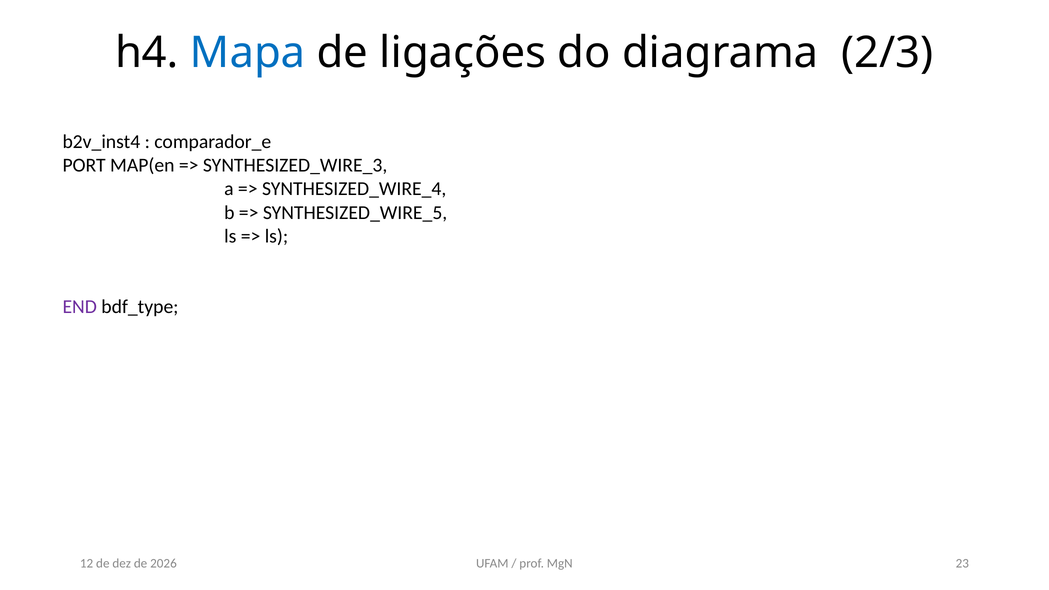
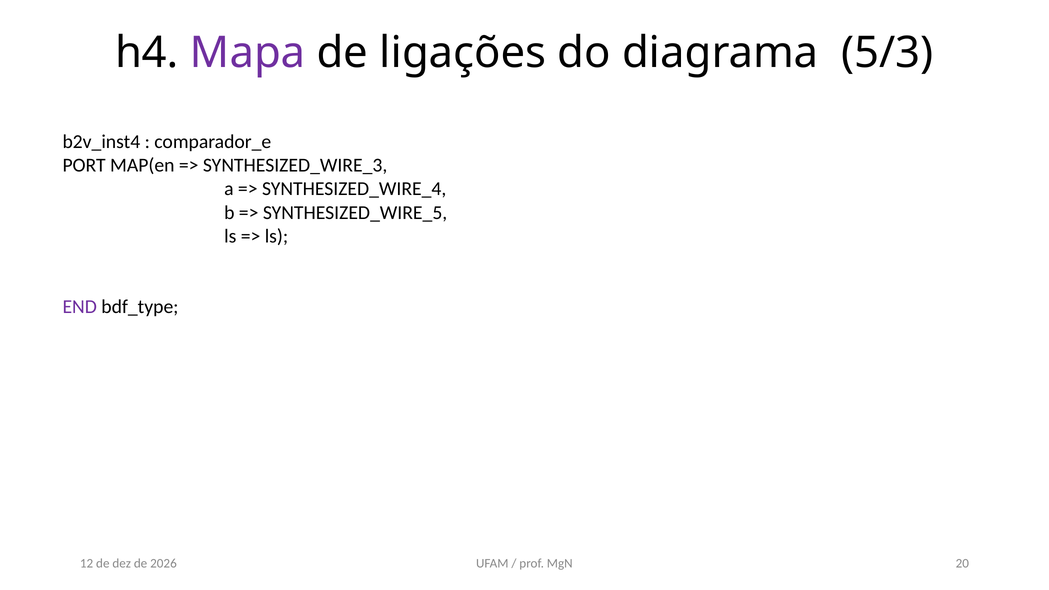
Mapa colour: blue -> purple
2/3: 2/3 -> 5/3
23: 23 -> 20
